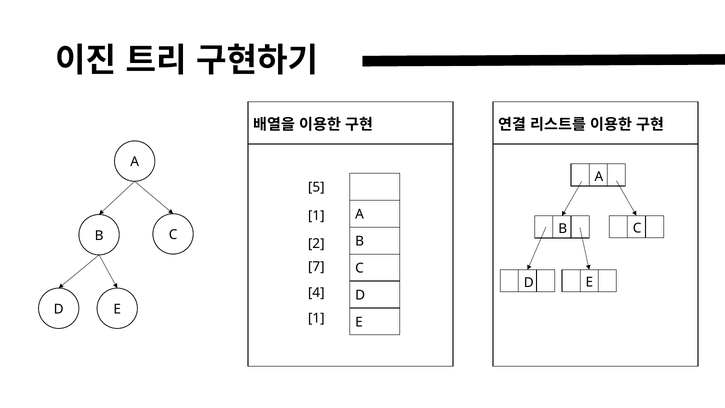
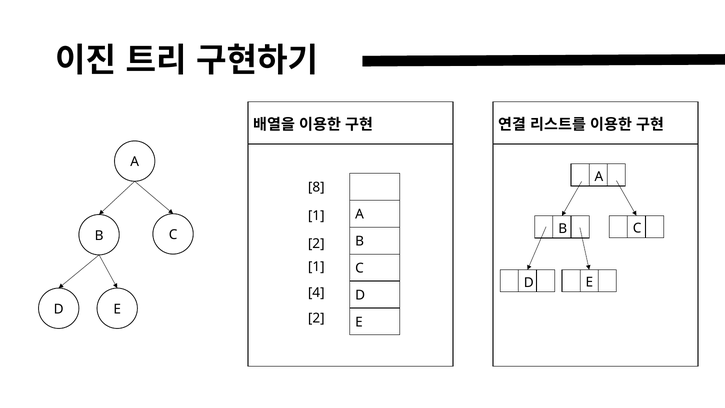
5: 5 -> 8
7 at (316, 267): 7 -> 1
1 at (316, 318): 1 -> 2
